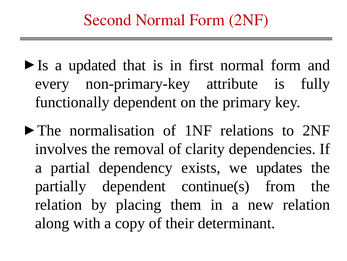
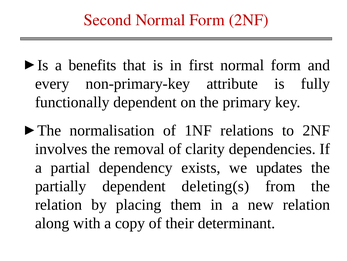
updated: updated -> benefits
continue(s: continue(s -> deleting(s
